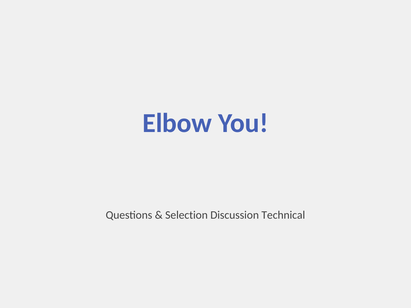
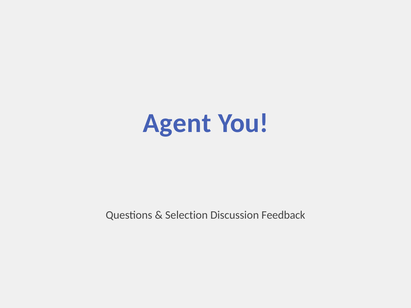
Elbow: Elbow -> Agent
Technical: Technical -> Feedback
